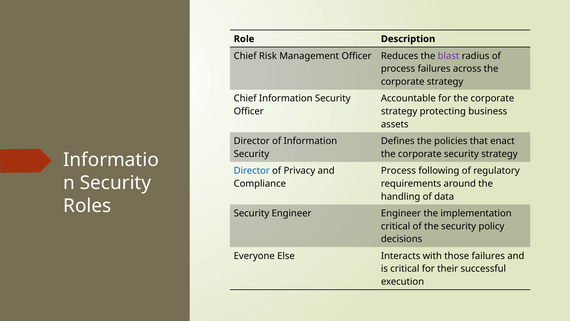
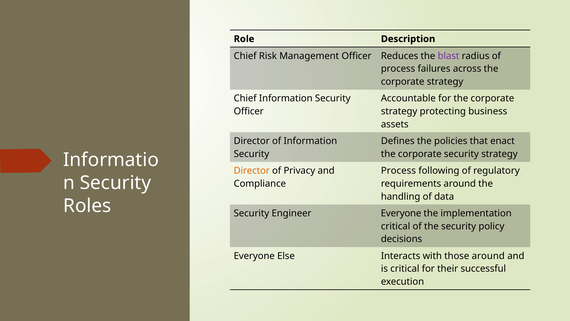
Director at (252, 171) colour: blue -> orange
Engineer Engineer: Engineer -> Everyone
those failures: failures -> around
